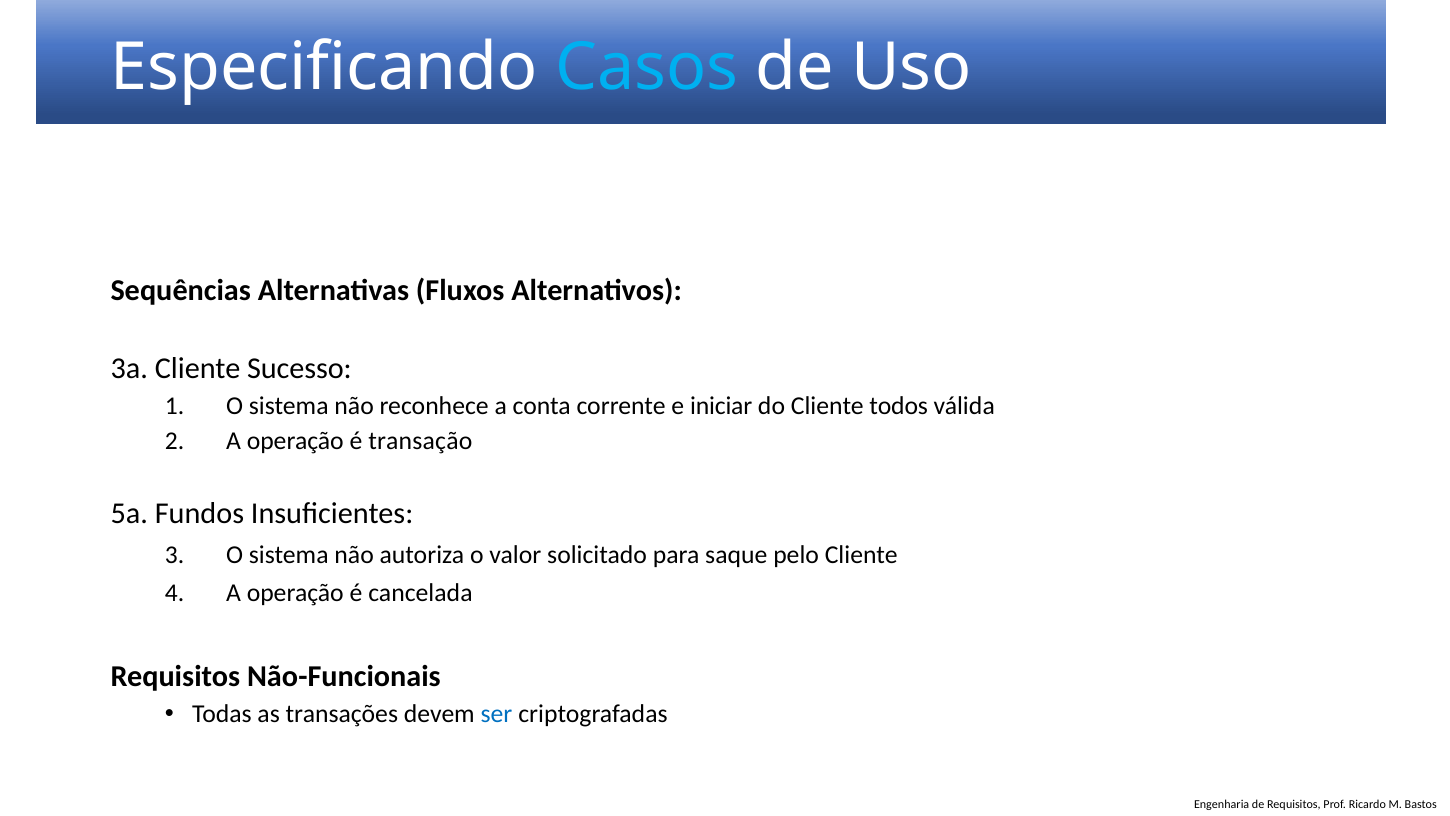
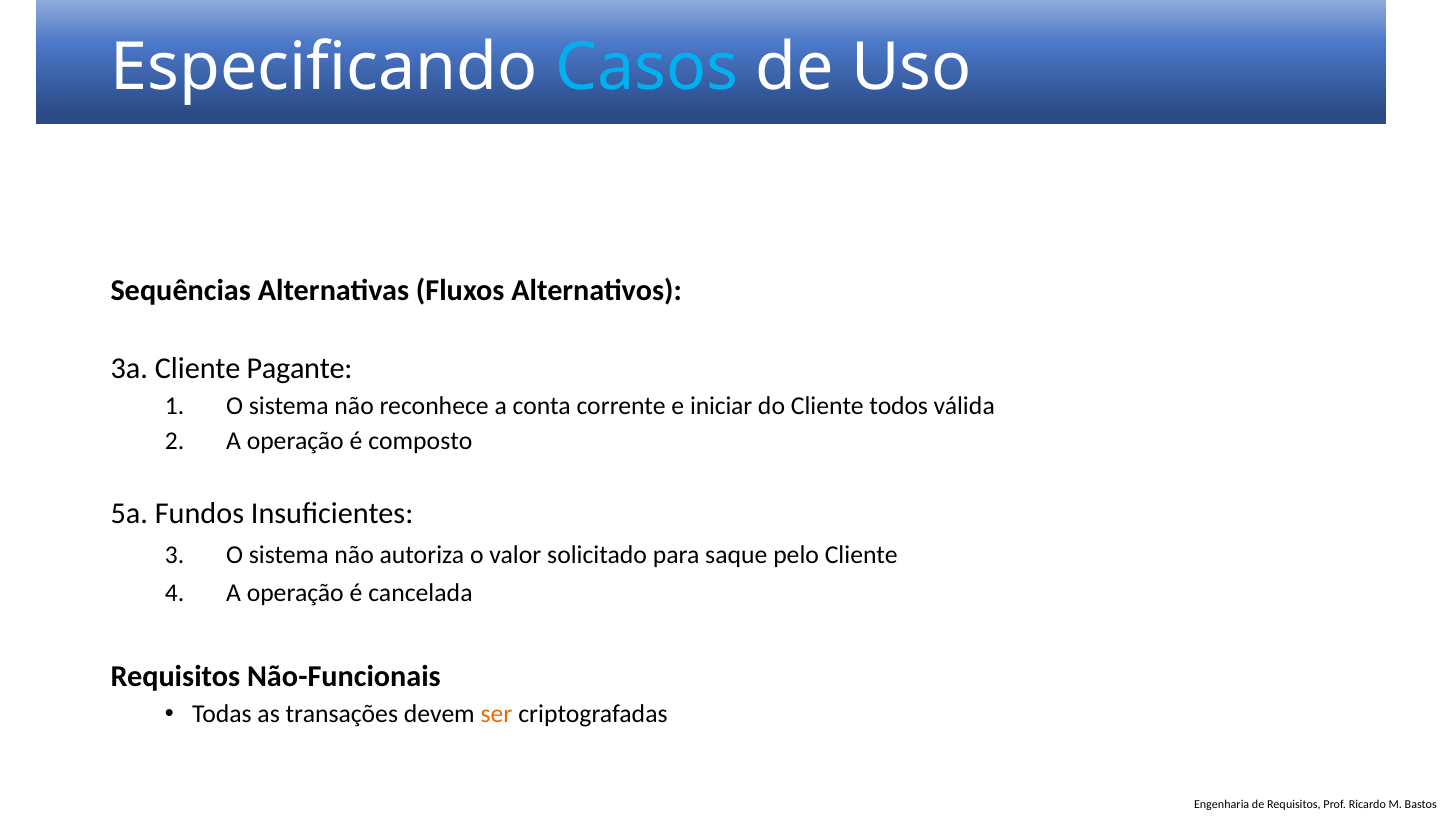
Sucesso: Sucesso -> Pagante
transação: transação -> composto
ser colour: blue -> orange
